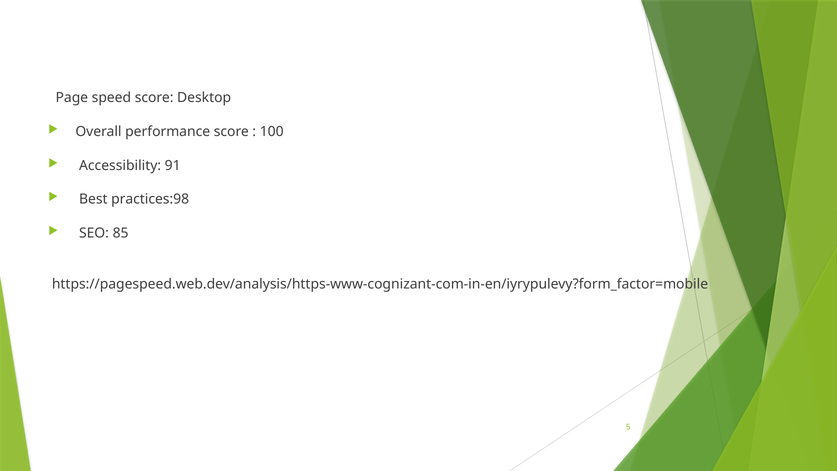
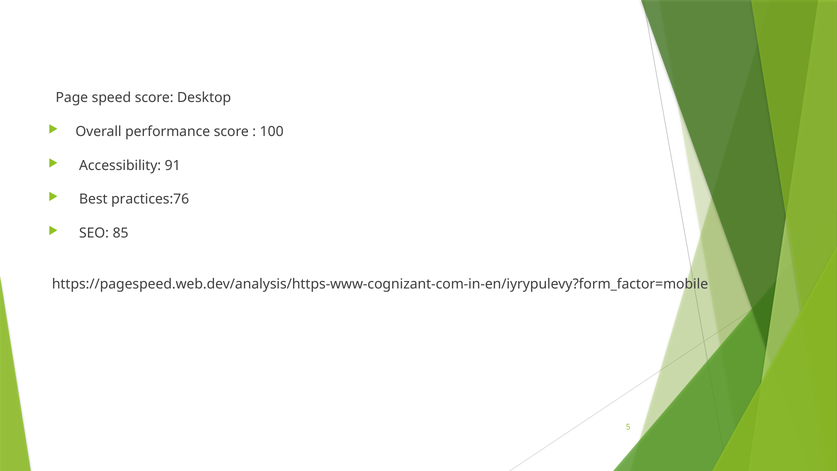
practices:98: practices:98 -> practices:76
